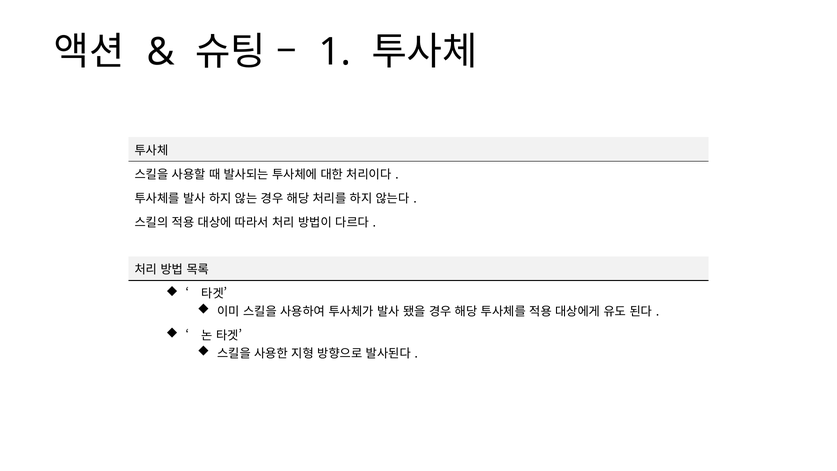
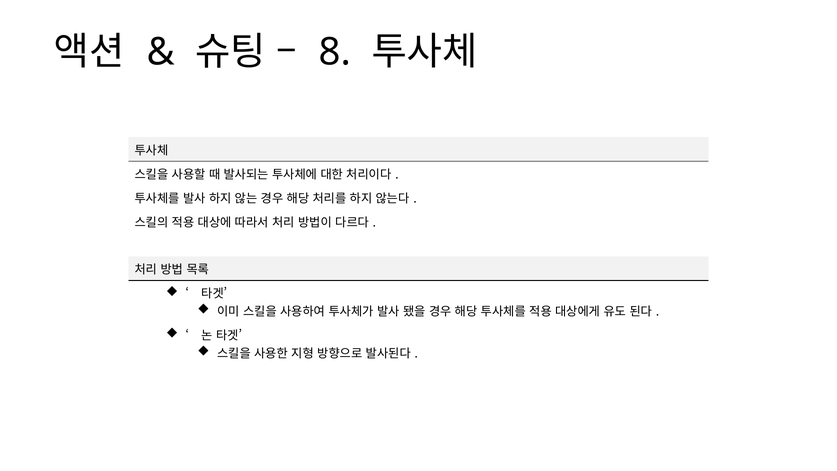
1: 1 -> 8
